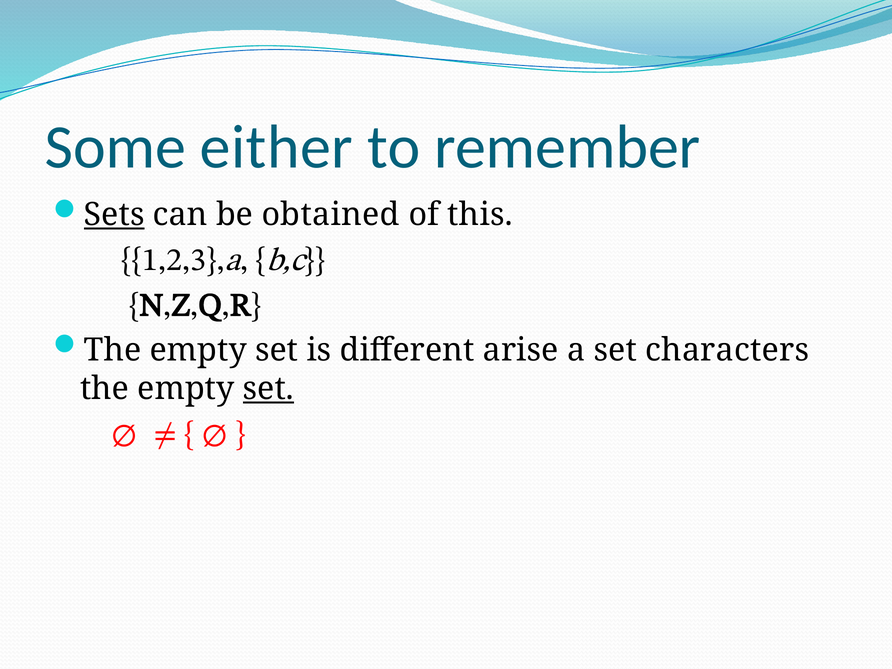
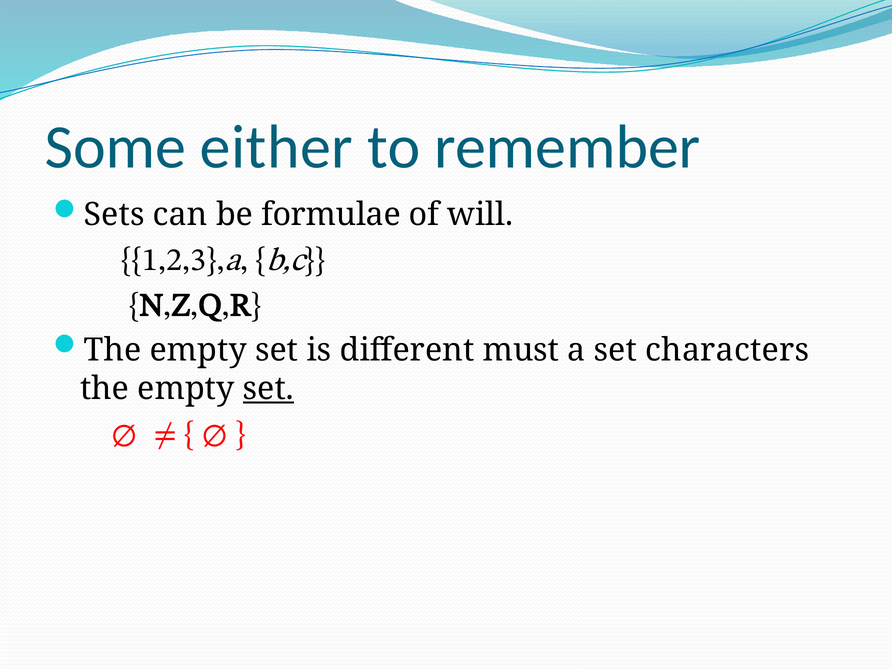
Sets underline: present -> none
obtained: obtained -> formulae
this: this -> will
arise: arise -> must
